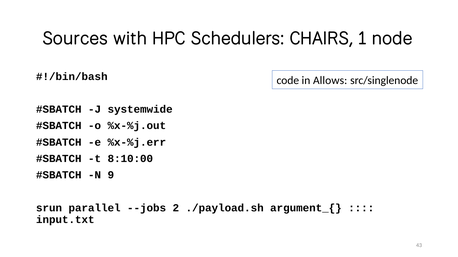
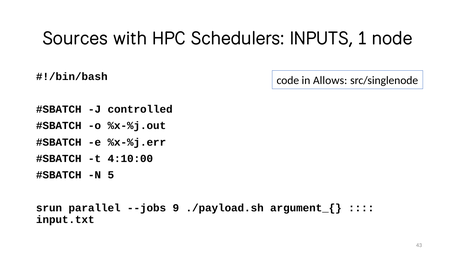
CHAIRS: CHAIRS -> INPUTS
systemwide: systemwide -> controlled
8:10:00: 8:10:00 -> 4:10:00
9: 9 -> 5
2: 2 -> 9
